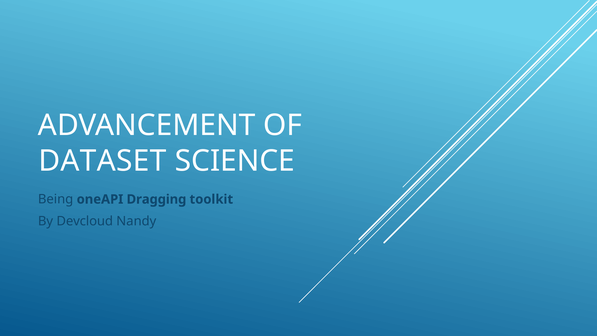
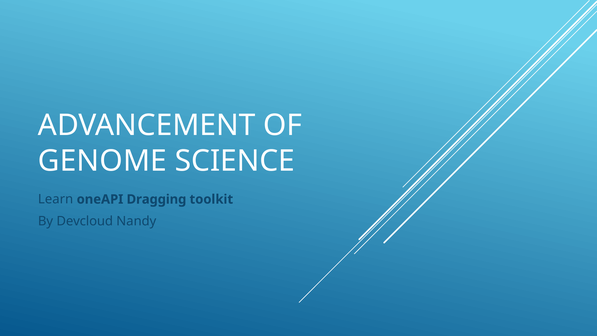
DATASET: DATASET -> GENOME
Being: Being -> Learn
